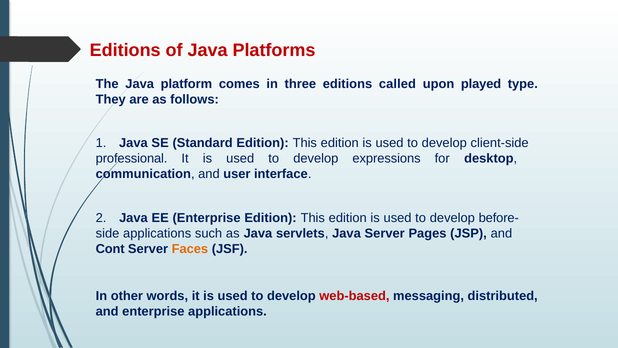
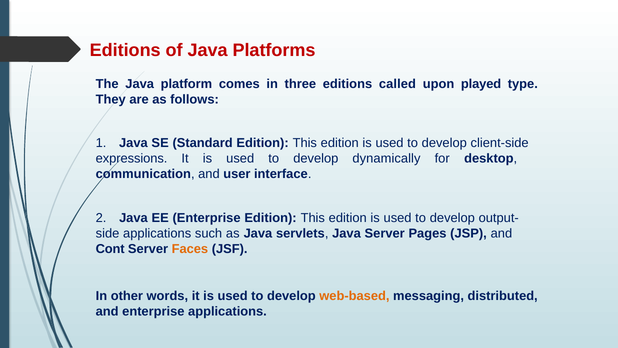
professional: professional -> expressions
expressions: expressions -> dynamically
before-: before- -> output-
web-based colour: red -> orange
